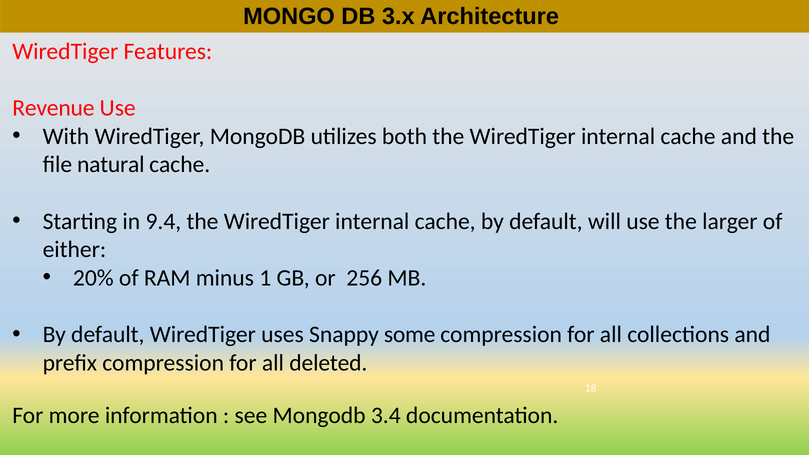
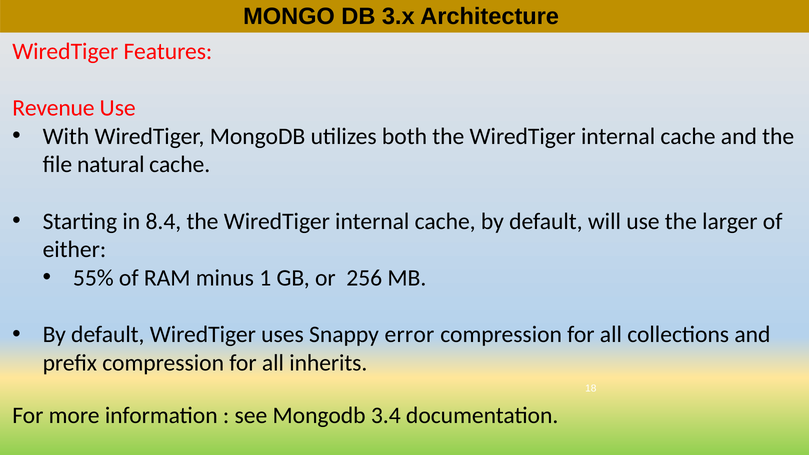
9.4: 9.4 -> 8.4
20%: 20% -> 55%
some: some -> error
deleted: deleted -> inherits
